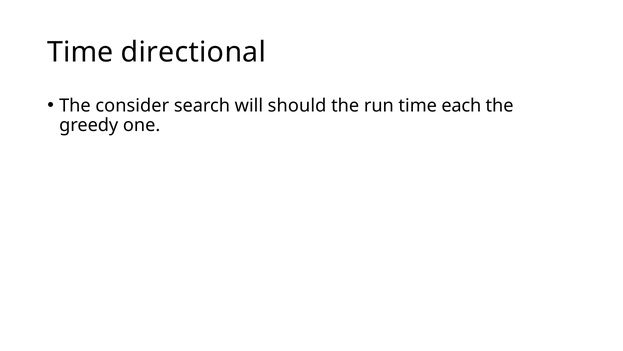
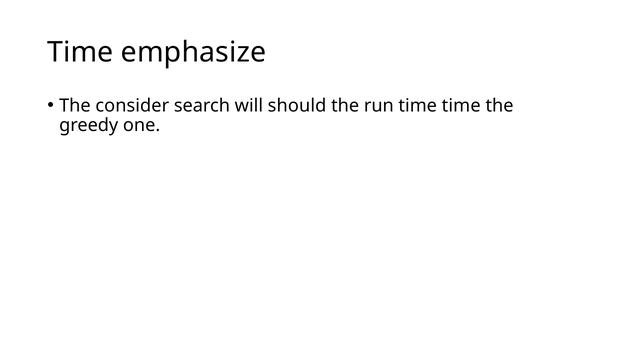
directional: directional -> emphasize
time each: each -> time
